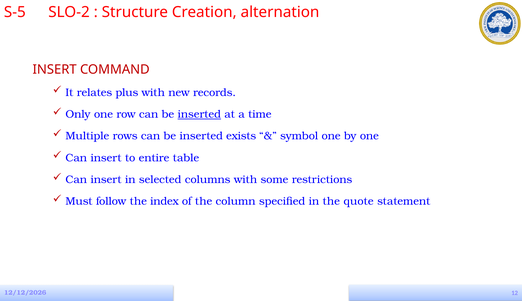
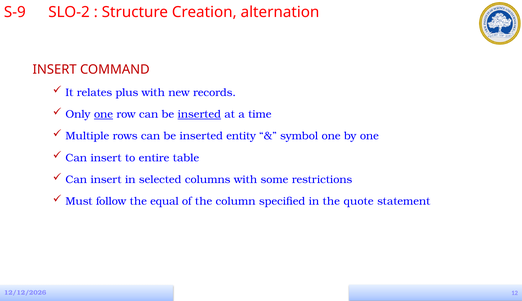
S-5: S-5 -> S-9
one at (103, 114) underline: none -> present
exists: exists -> entity
index: index -> equal
